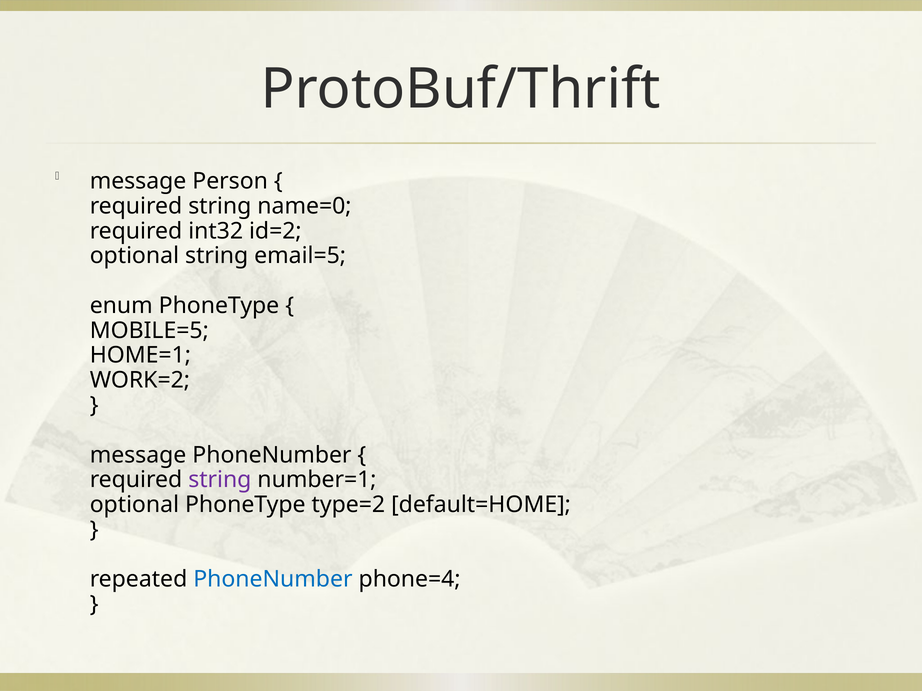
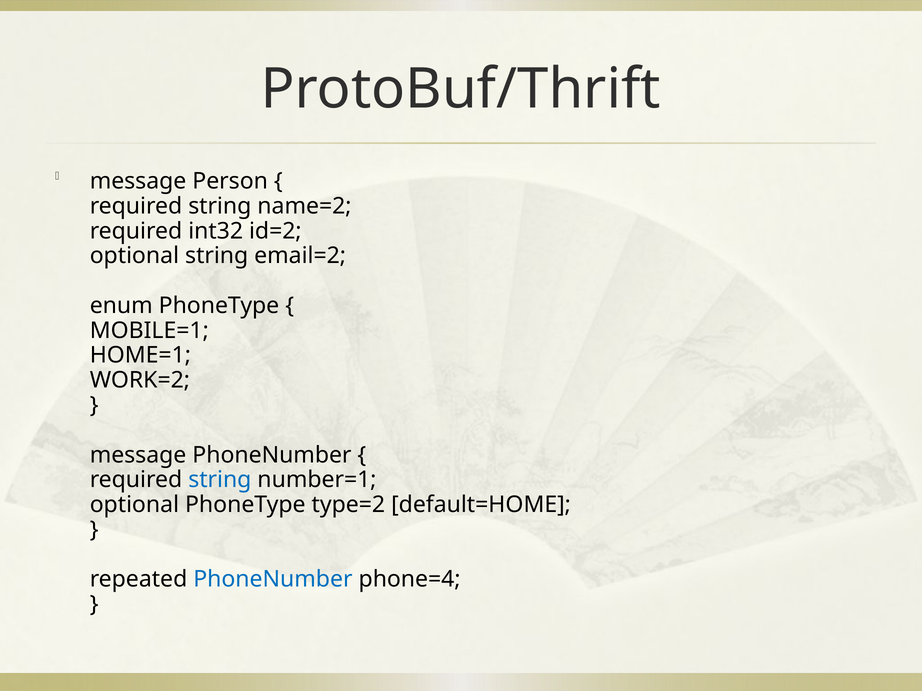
name=0: name=0 -> name=2
email=5: email=5 -> email=2
MOBILE=5: MOBILE=5 -> MOBILE=1
string at (220, 480) colour: purple -> blue
